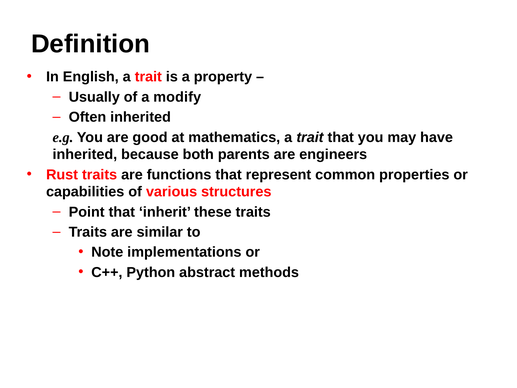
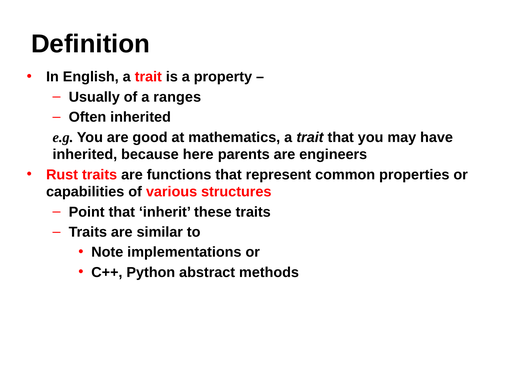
modify: modify -> ranges
both: both -> here
